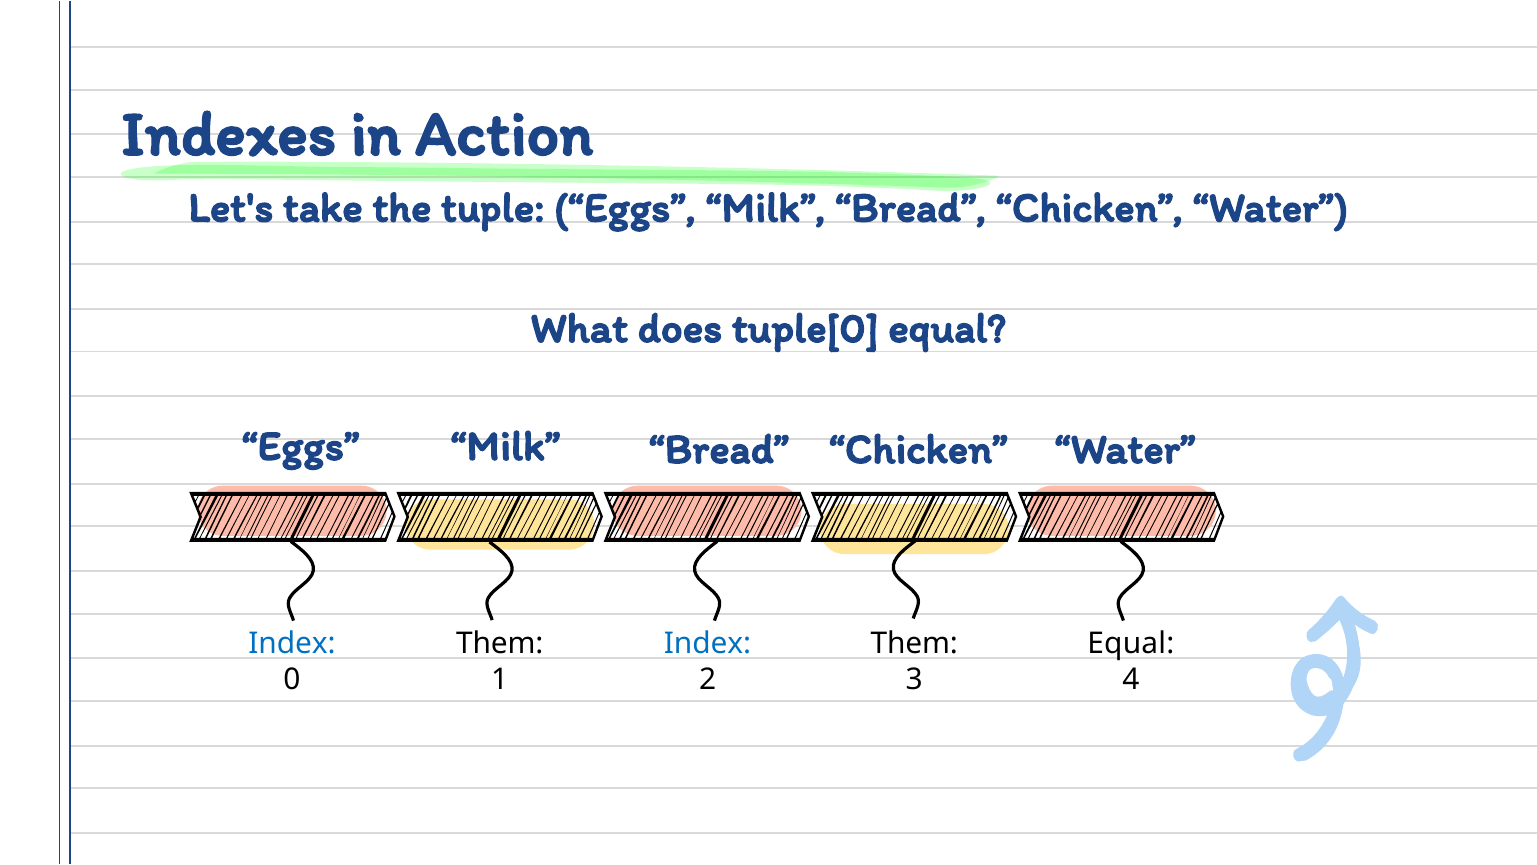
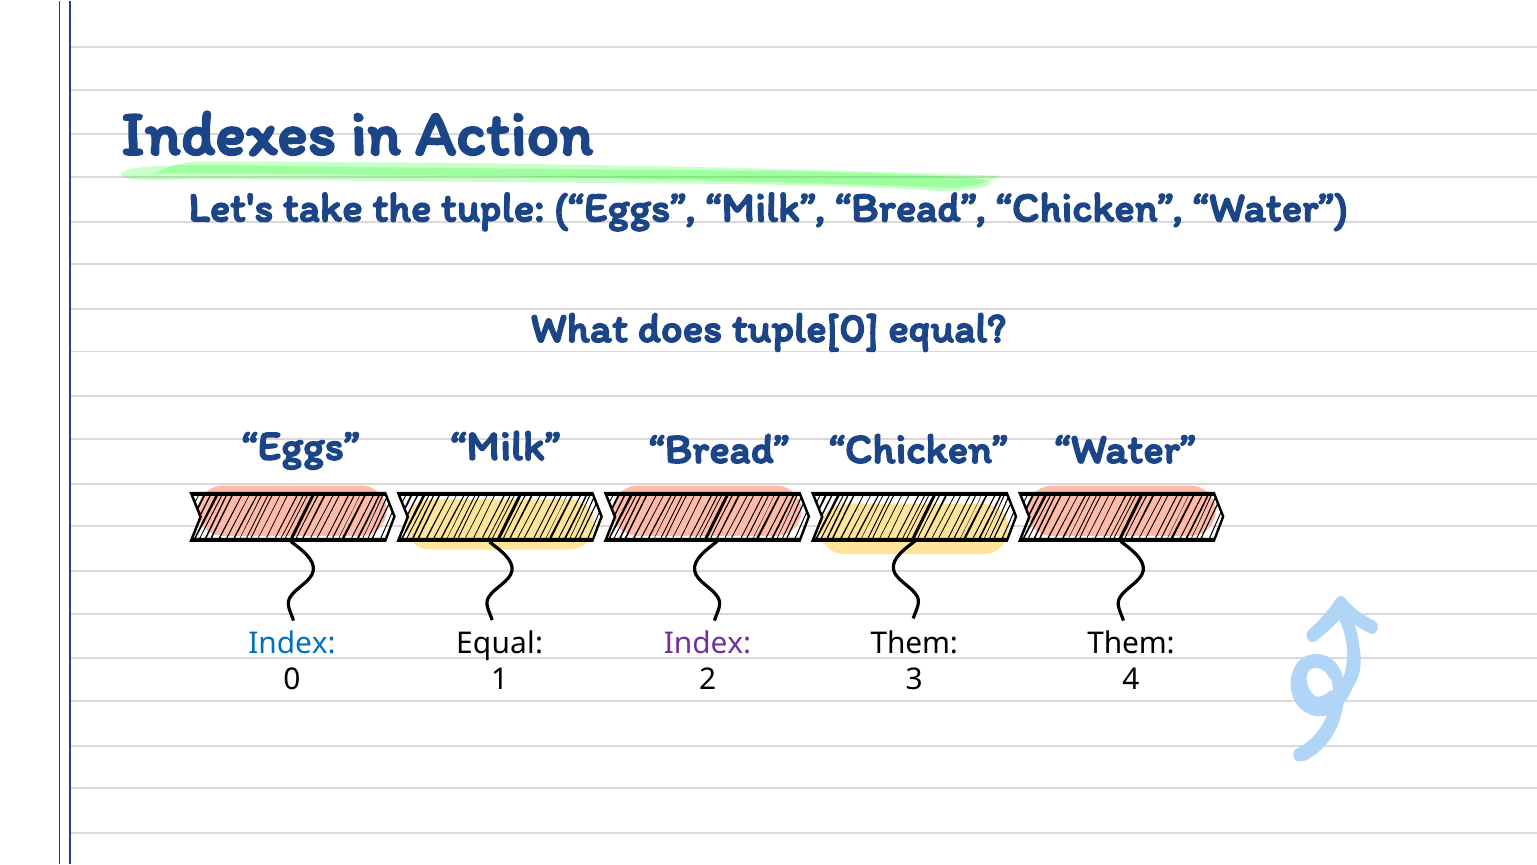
Them at (500, 644): Them -> Equal
Index at (708, 644) colour: blue -> purple
Equal at (1131, 644): Equal -> Them
